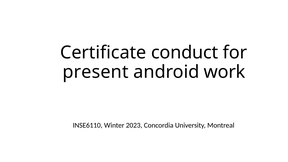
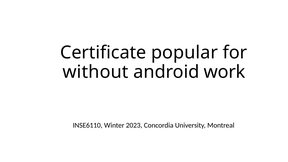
conduct: conduct -> popular
present: present -> without
